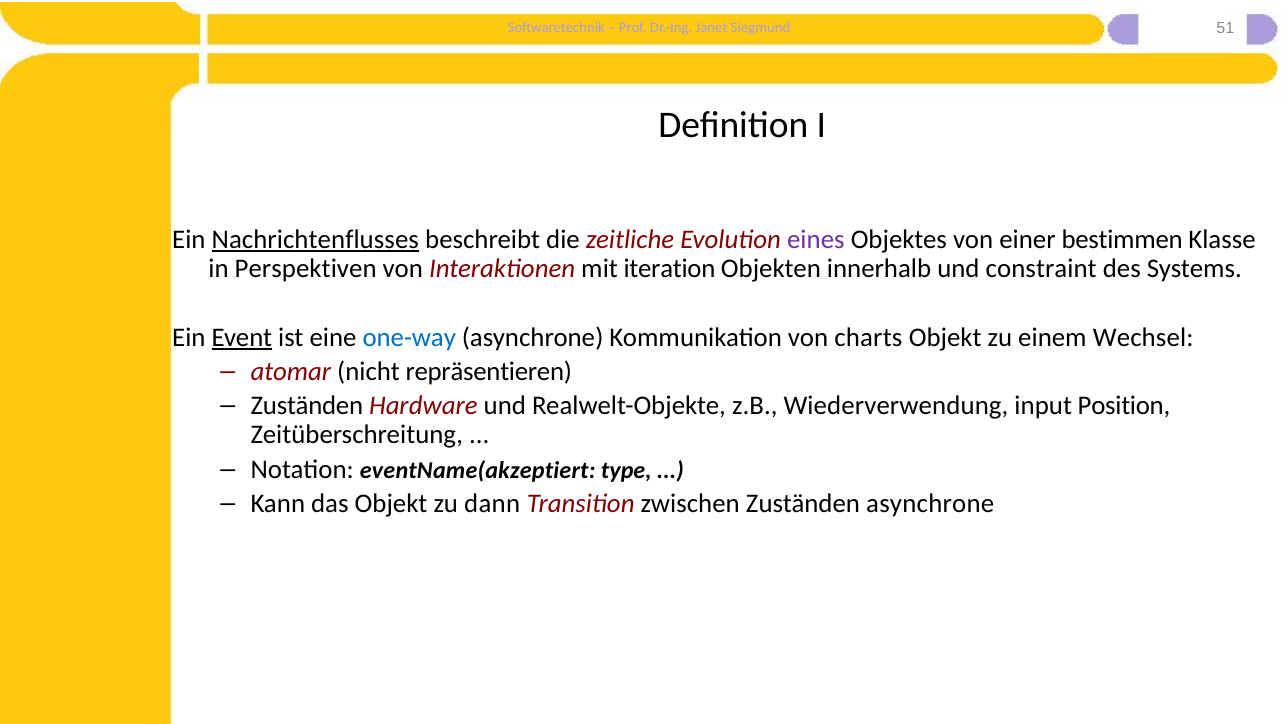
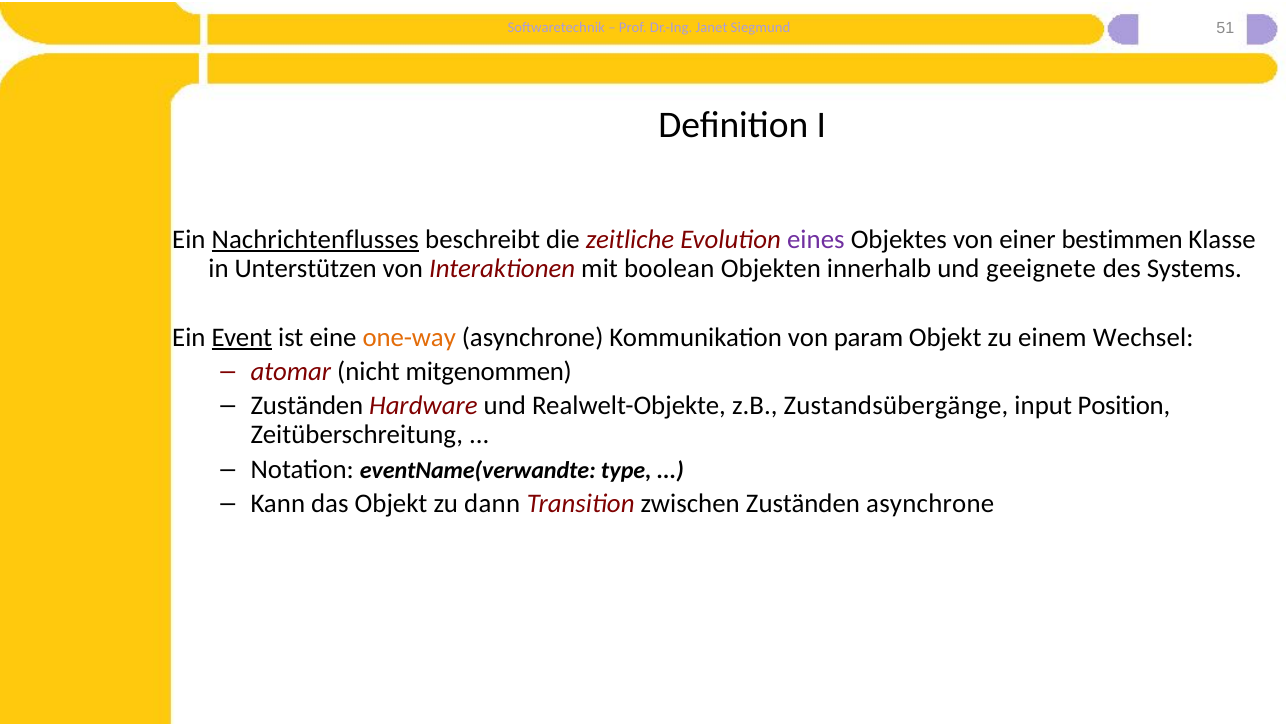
Perspektiven: Perspektiven -> Unterstützen
iteration: iteration -> boolean
constraint: constraint -> geeignete
one-way colour: blue -> orange
charts: charts -> param
repräsentieren: repräsentieren -> mitgenommen
Wiederverwendung: Wiederverwendung -> Zustandsübergänge
eventName(akzeptiert: eventName(akzeptiert -> eventName(verwandte
